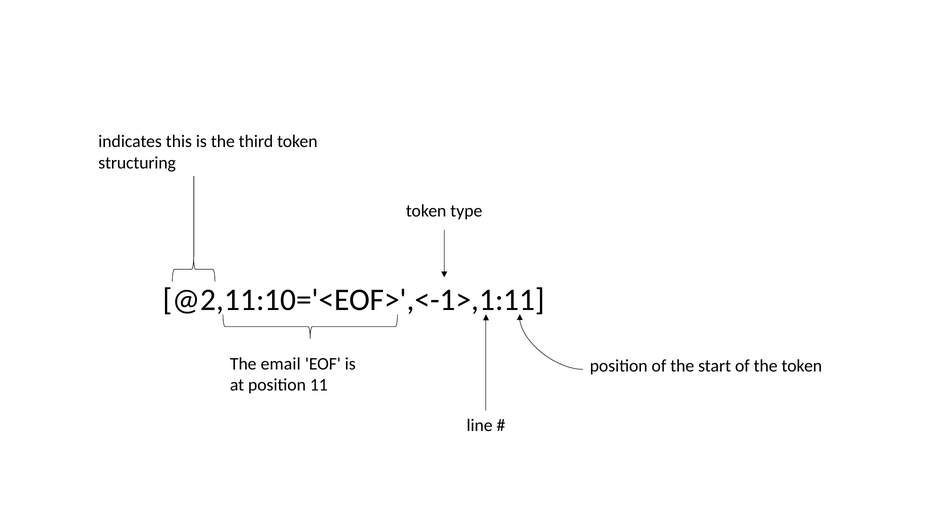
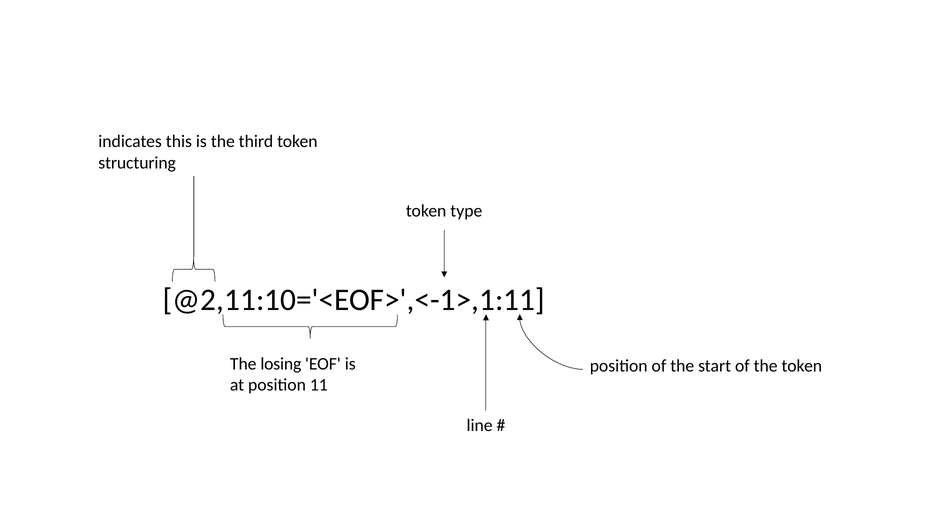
email: email -> losing
